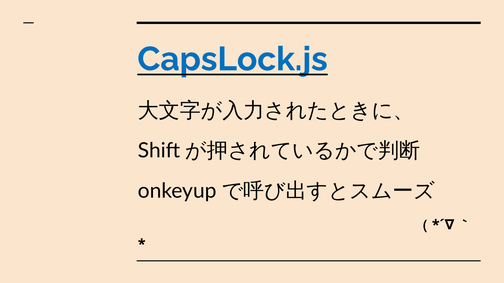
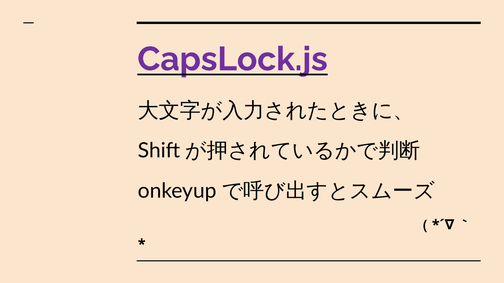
CapsLock.js colour: blue -> purple
